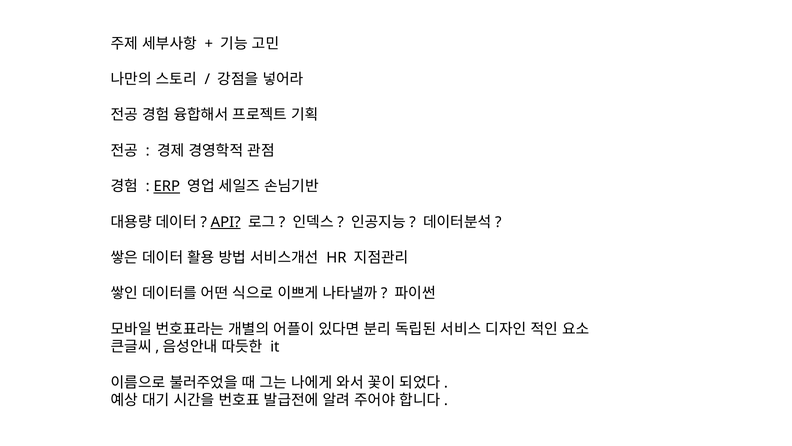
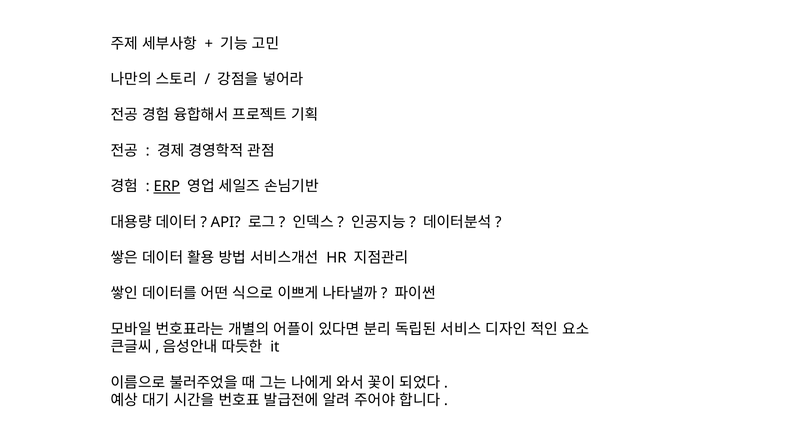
API underline: present -> none
